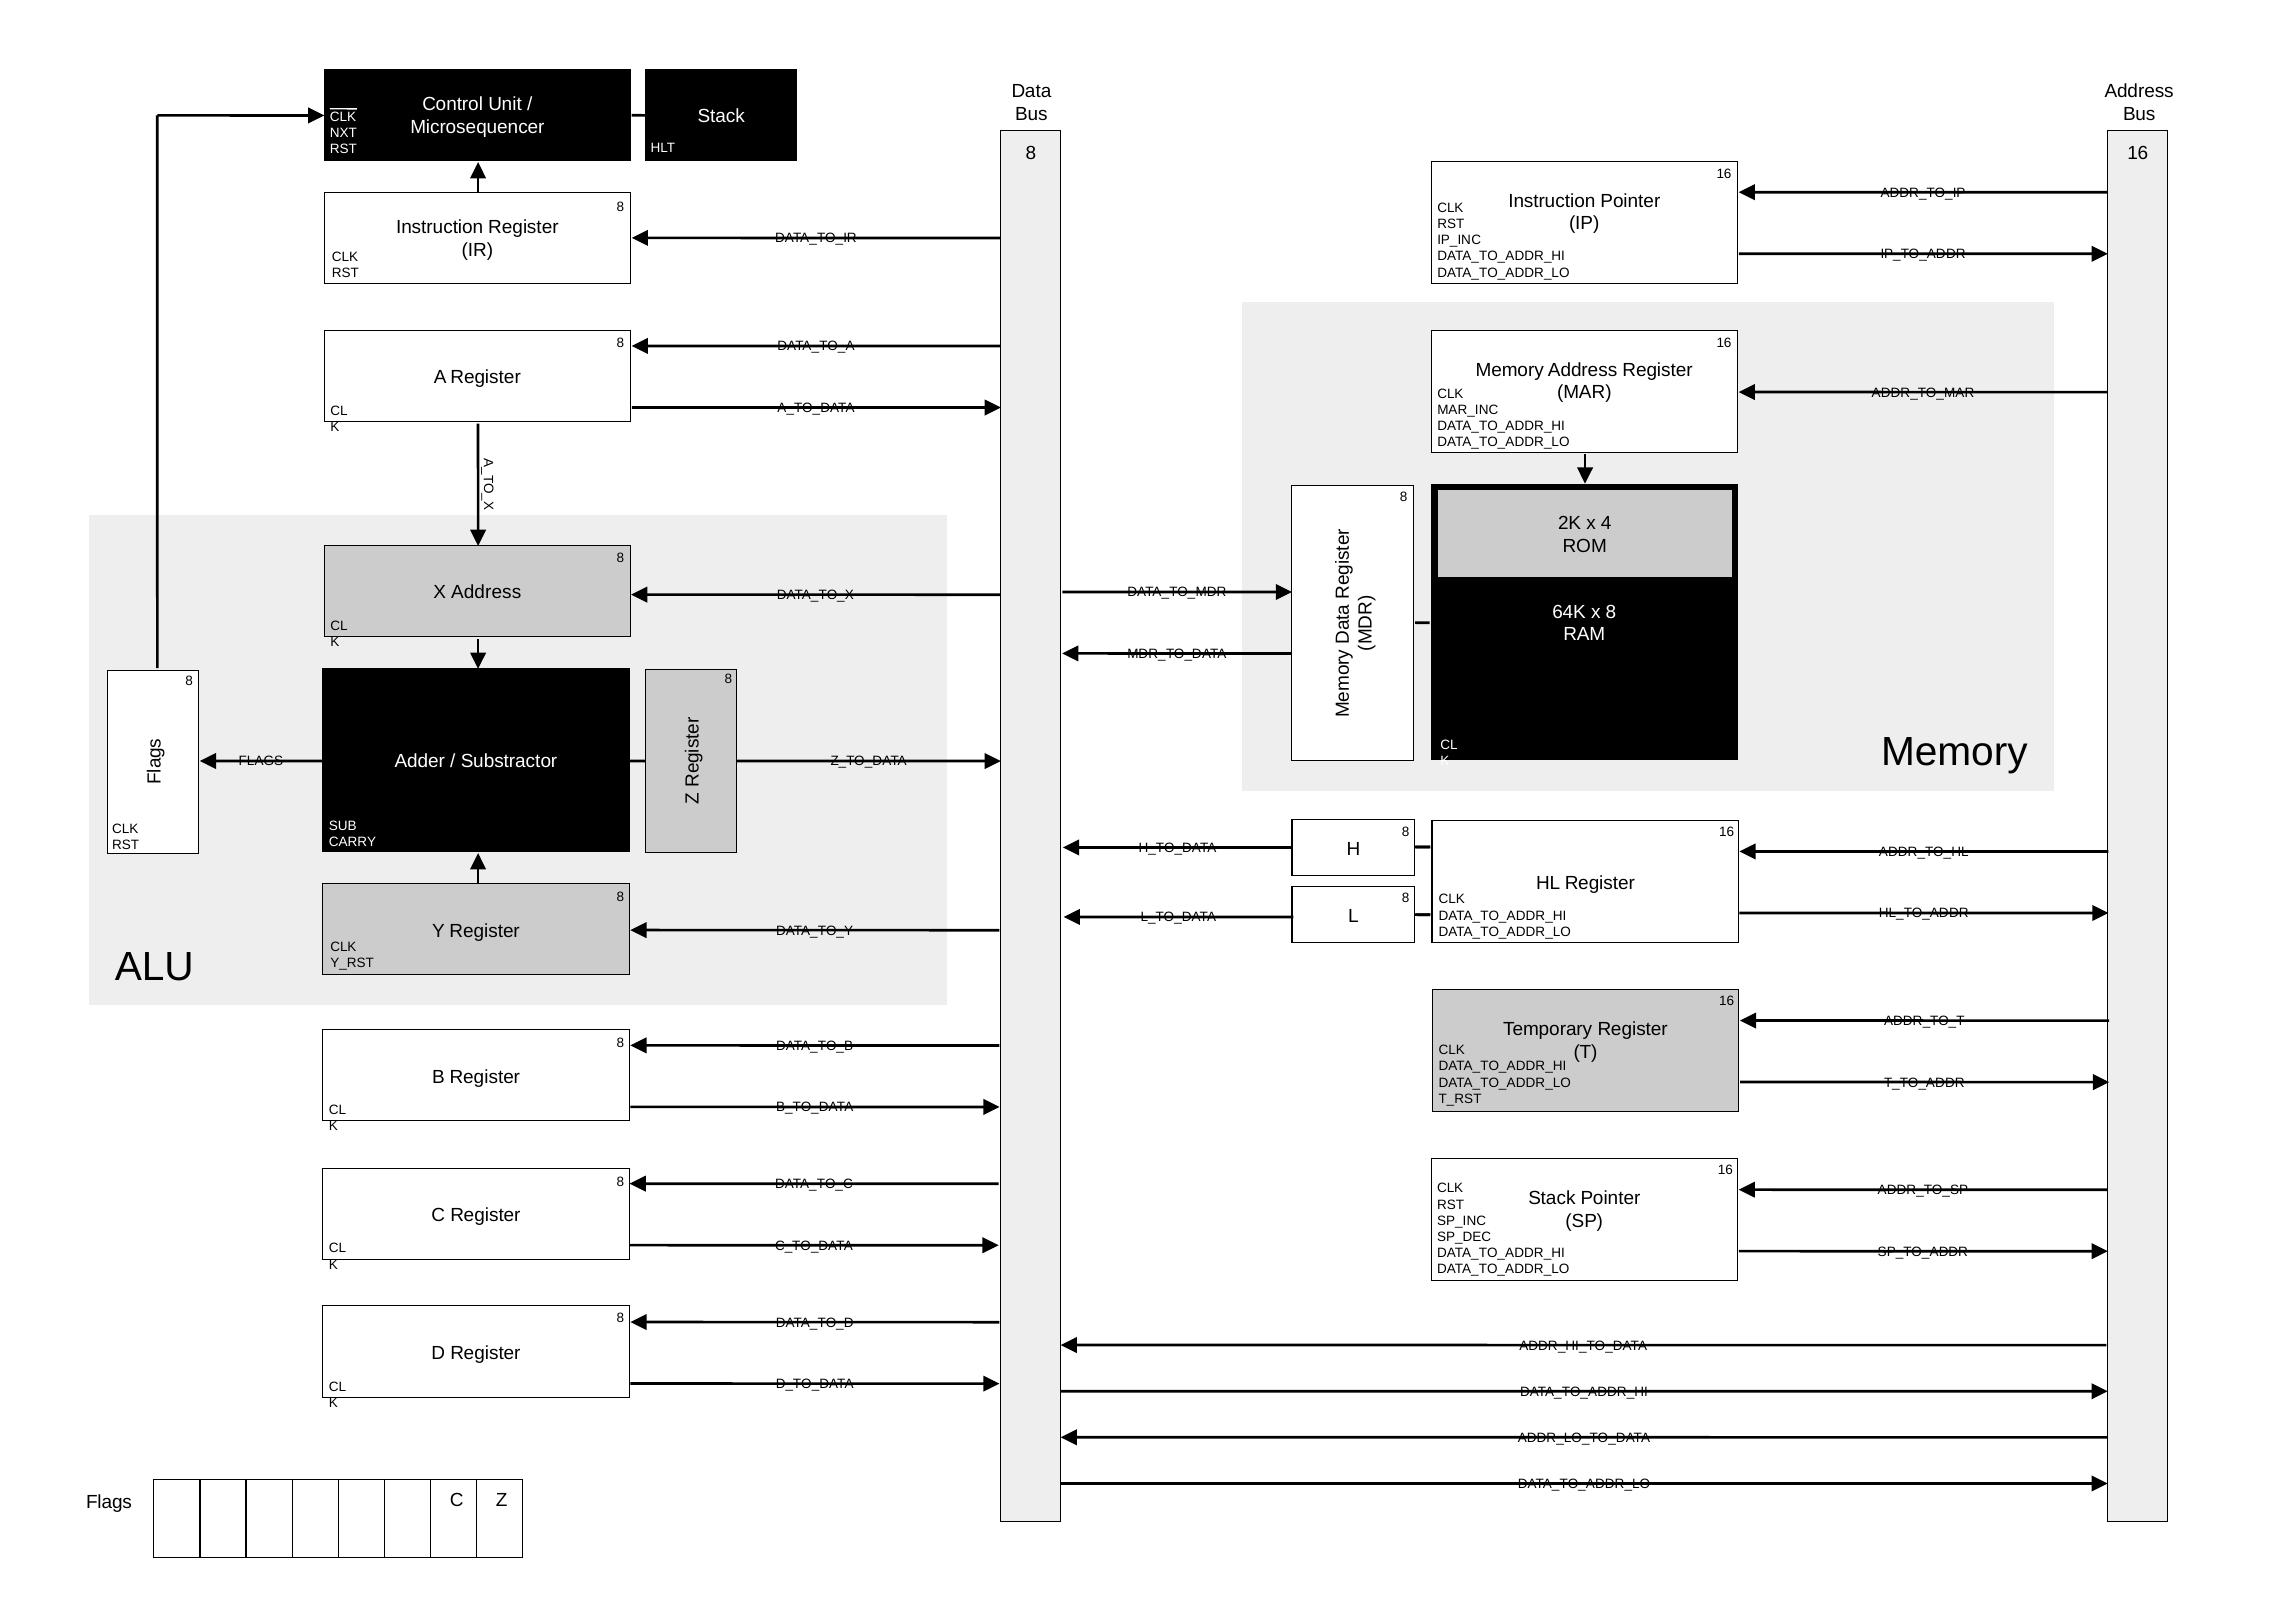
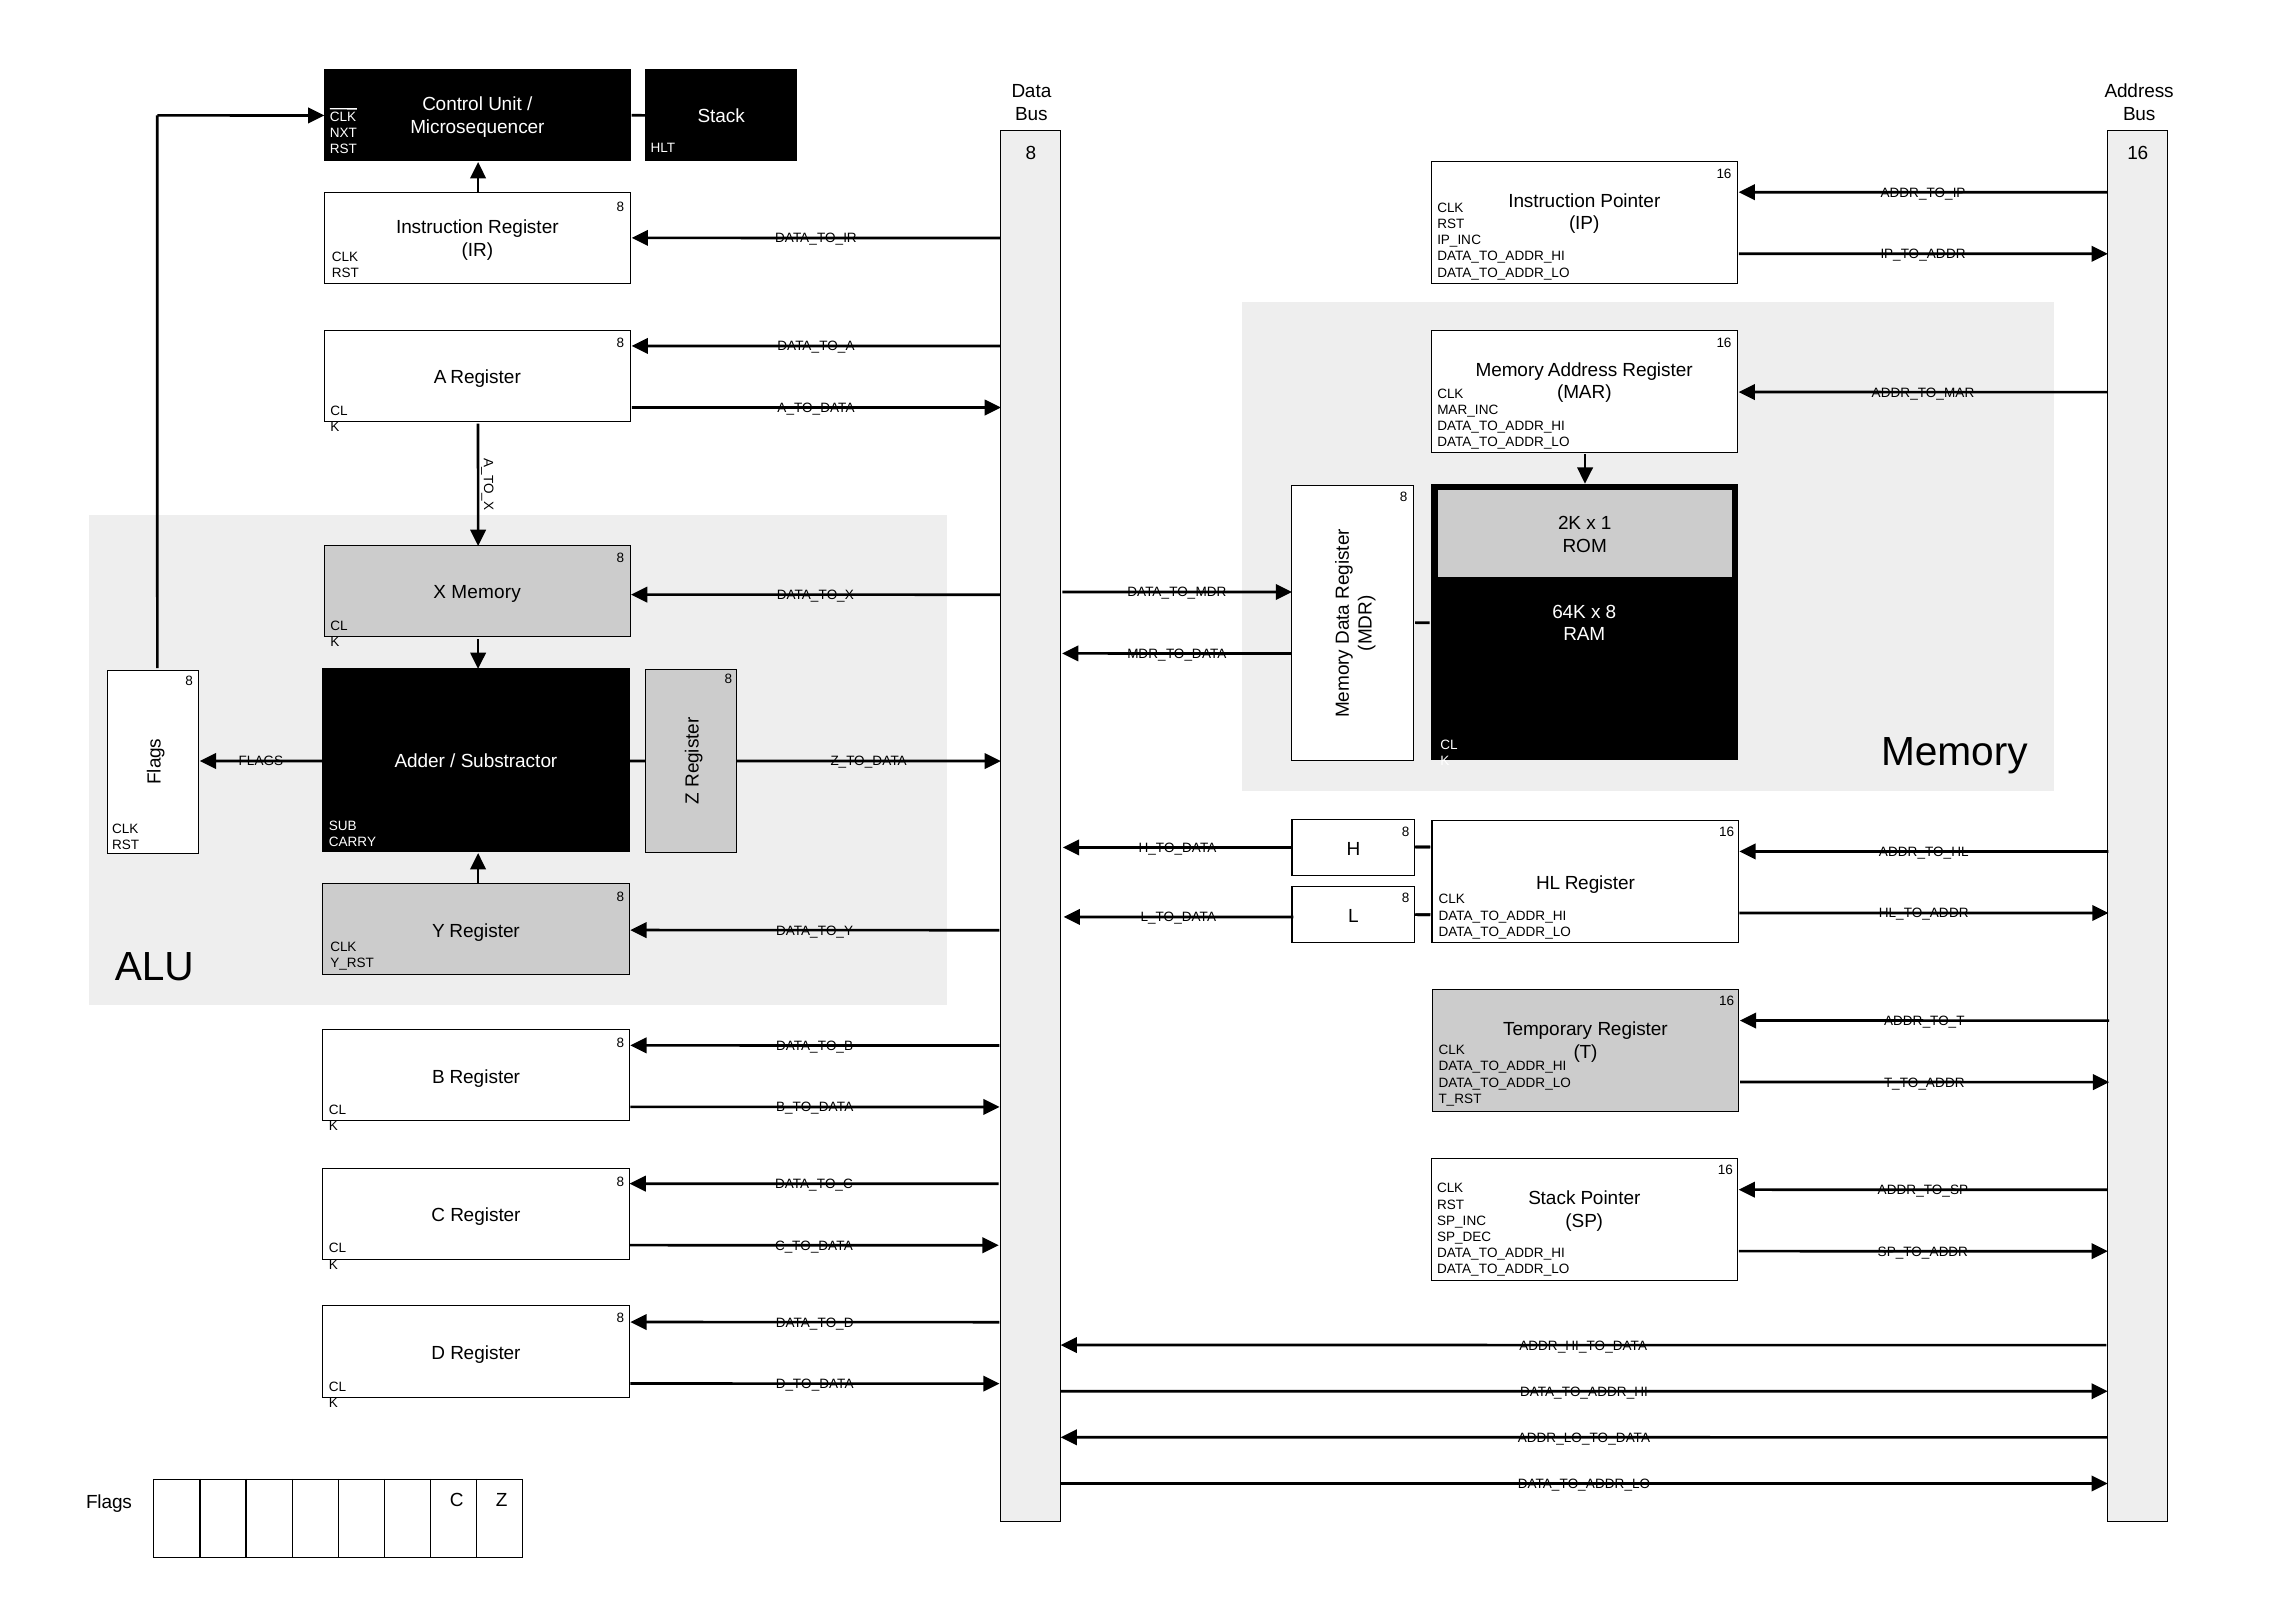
4: 4 -> 1
X Address: Address -> Memory
